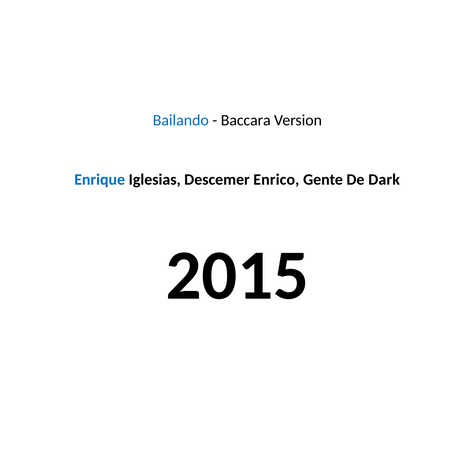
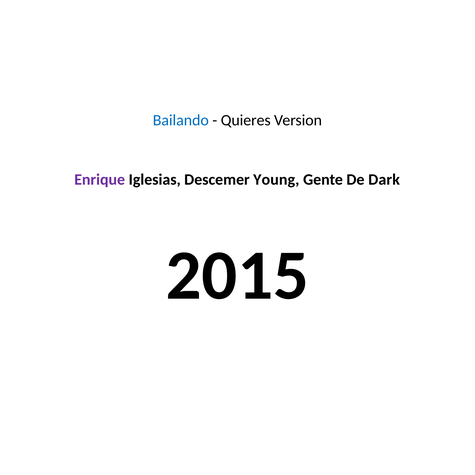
Baccara: Baccara -> Quieres
Enrique colour: blue -> purple
Enrico: Enrico -> Young
